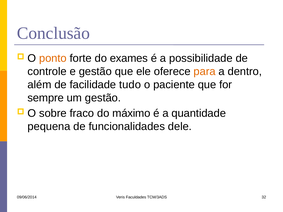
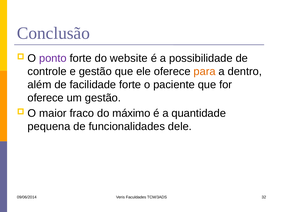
ponto colour: orange -> purple
exames: exames -> website
facilidade tudo: tudo -> forte
sempre at (46, 98): sempre -> oferece
sobre: sobre -> maior
